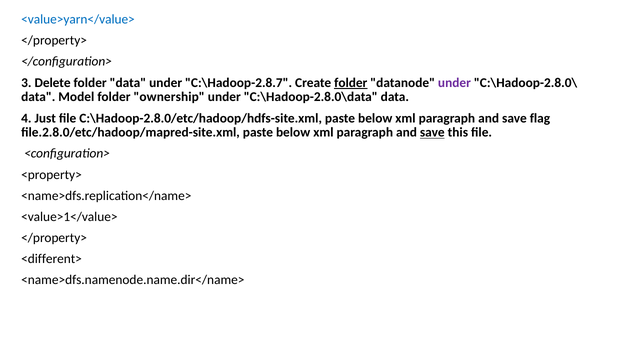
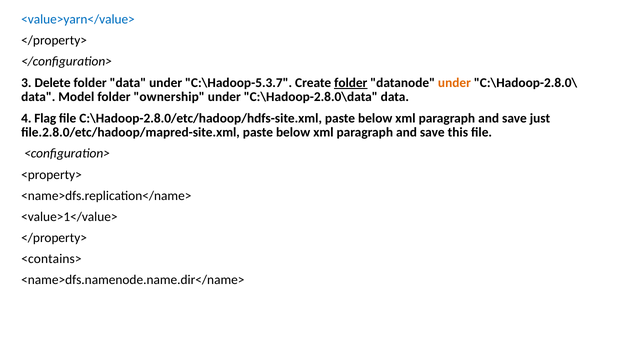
C:\Hadoop-2.8.7: C:\Hadoop-2.8.7 -> C:\Hadoop-5.3.7
under at (454, 83) colour: purple -> orange
Just: Just -> Flag
flag: flag -> just
save at (432, 133) underline: present -> none
<different>: <different> -> <contains>
